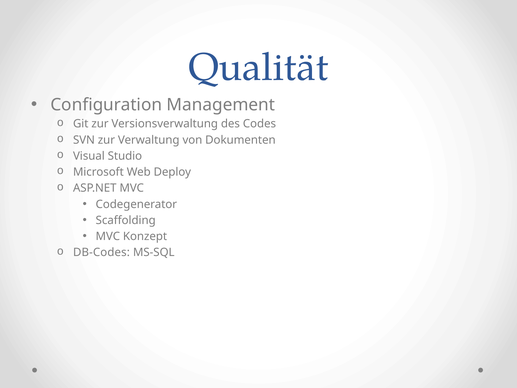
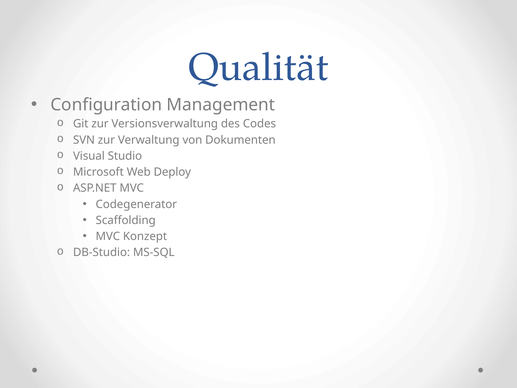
DB-Codes: DB-Codes -> DB-Studio
